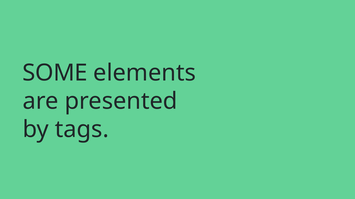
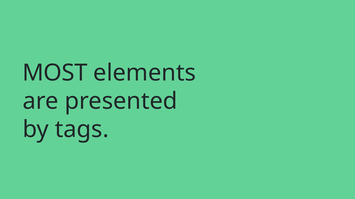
SOME: SOME -> MOST
